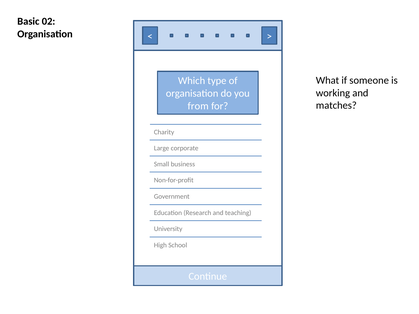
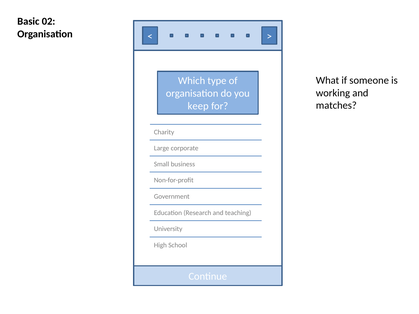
from: from -> keep
